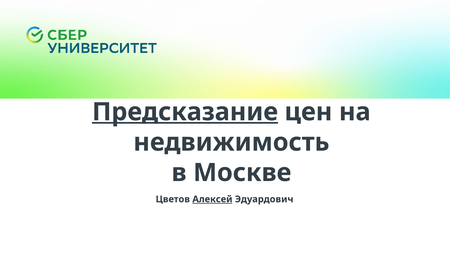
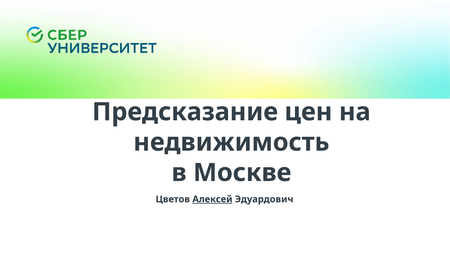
Предсказание underline: present -> none
